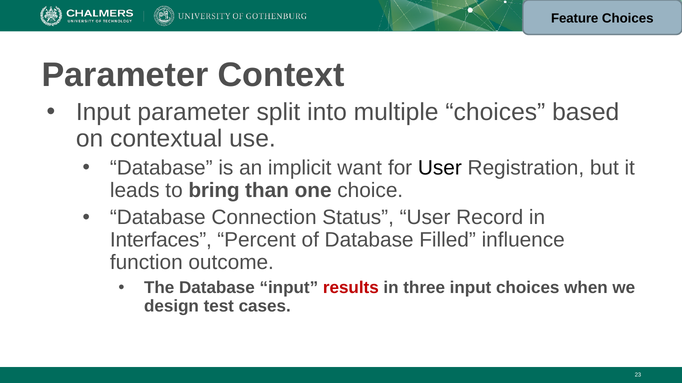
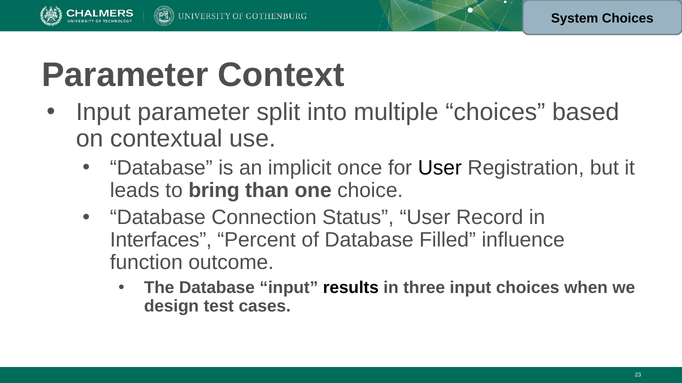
Feature: Feature -> System
want: want -> once
results colour: red -> black
